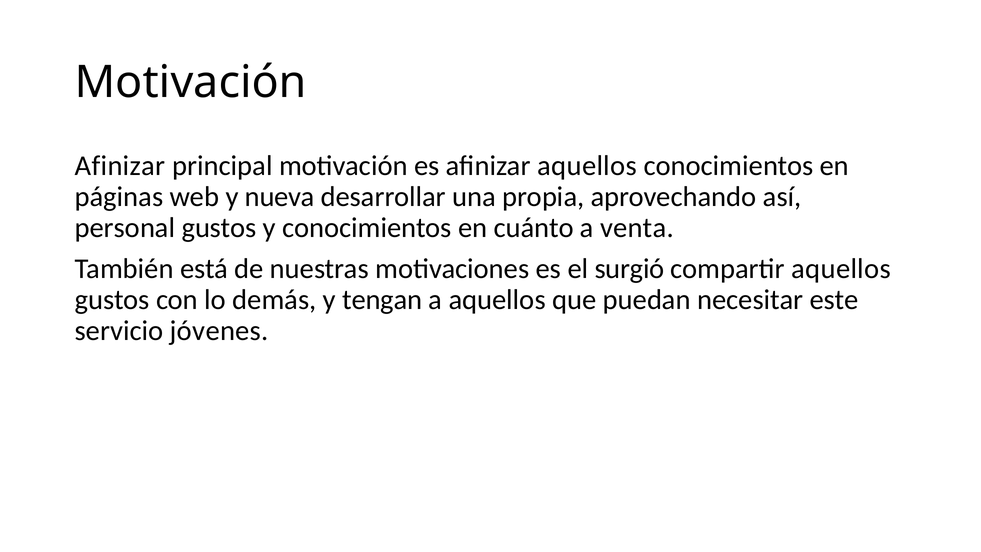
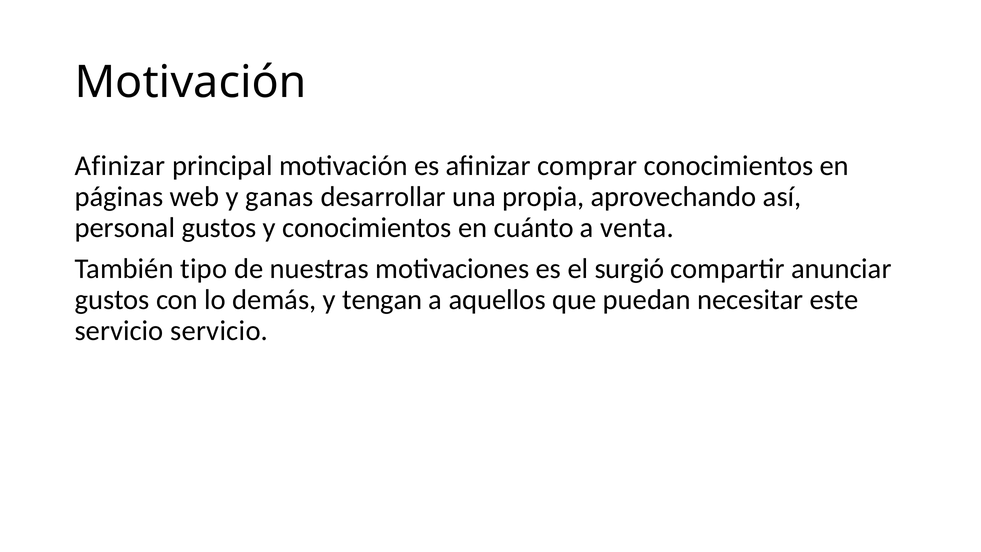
afinizar aquellos: aquellos -> comprar
nueva: nueva -> ganas
está: está -> tipo
compartir aquellos: aquellos -> anunciar
servicio jóvenes: jóvenes -> servicio
